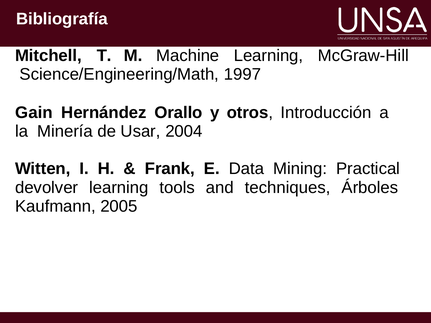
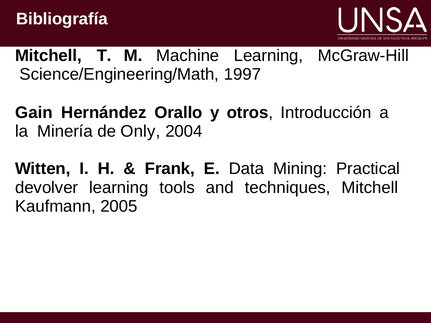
Usar: Usar -> Only
techniques Árboles: Árboles -> Mitchell
